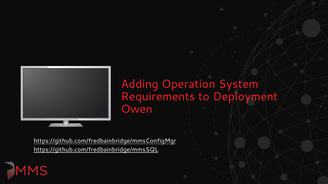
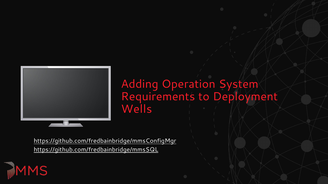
Owen: Owen -> Wells
